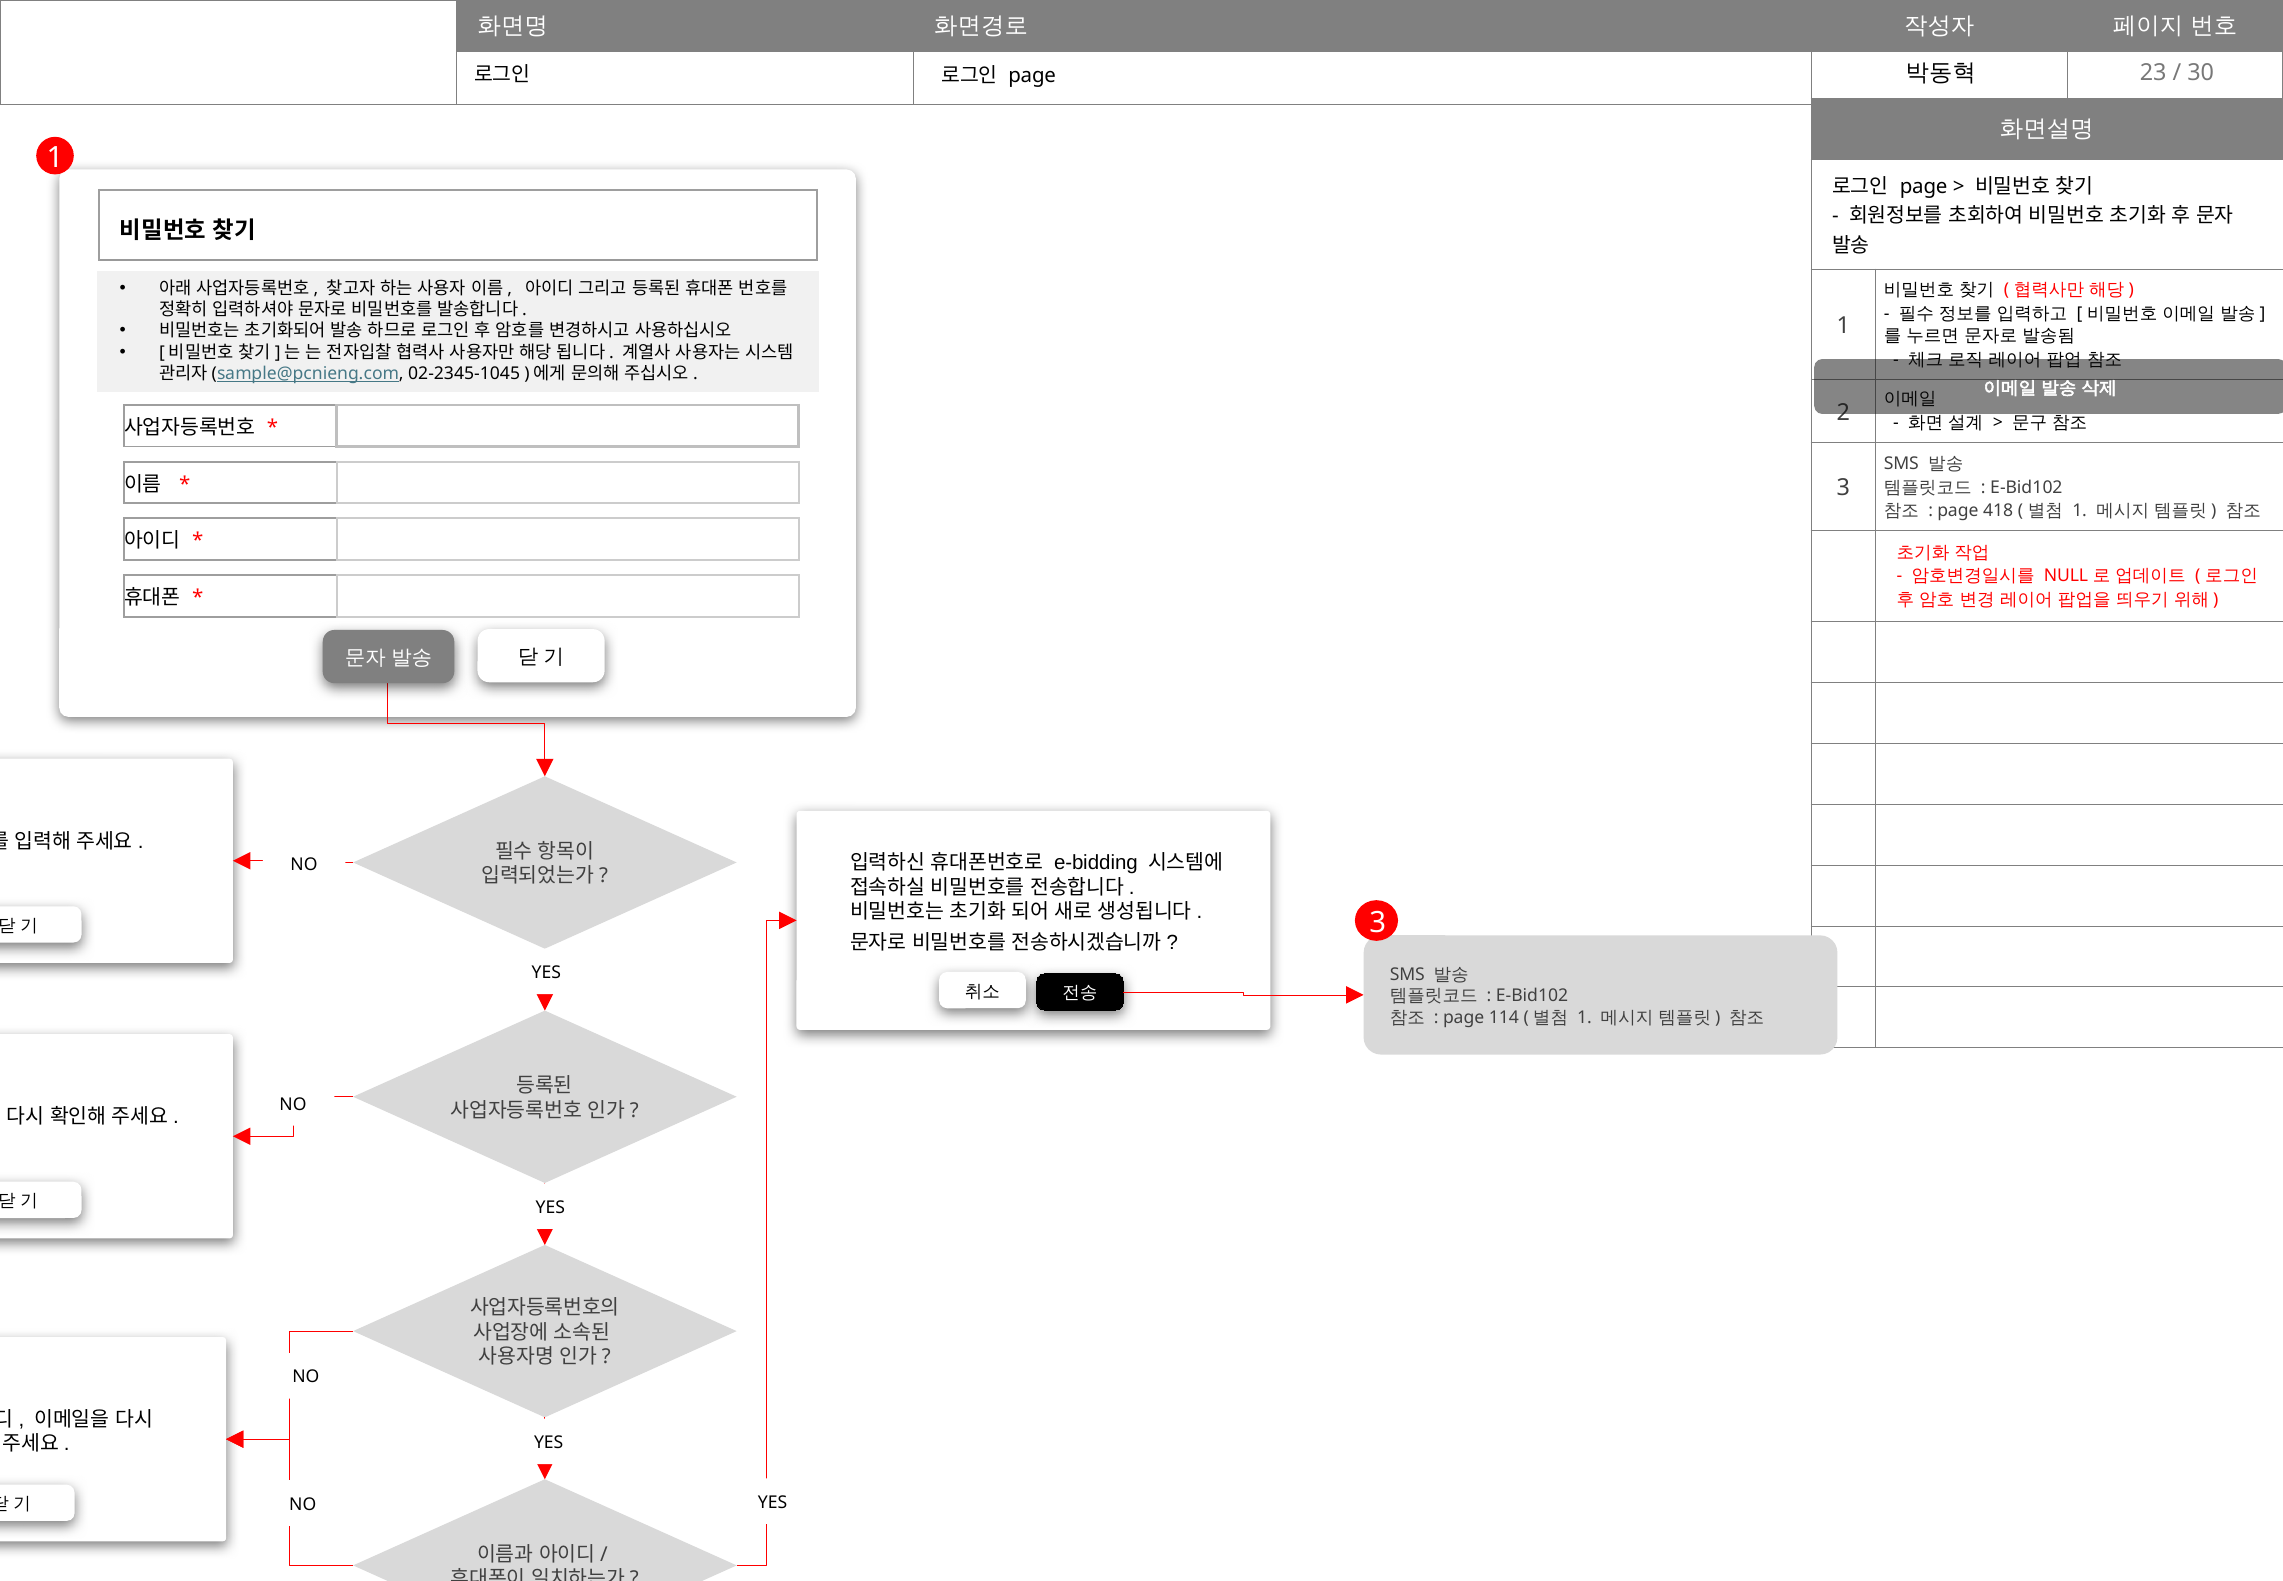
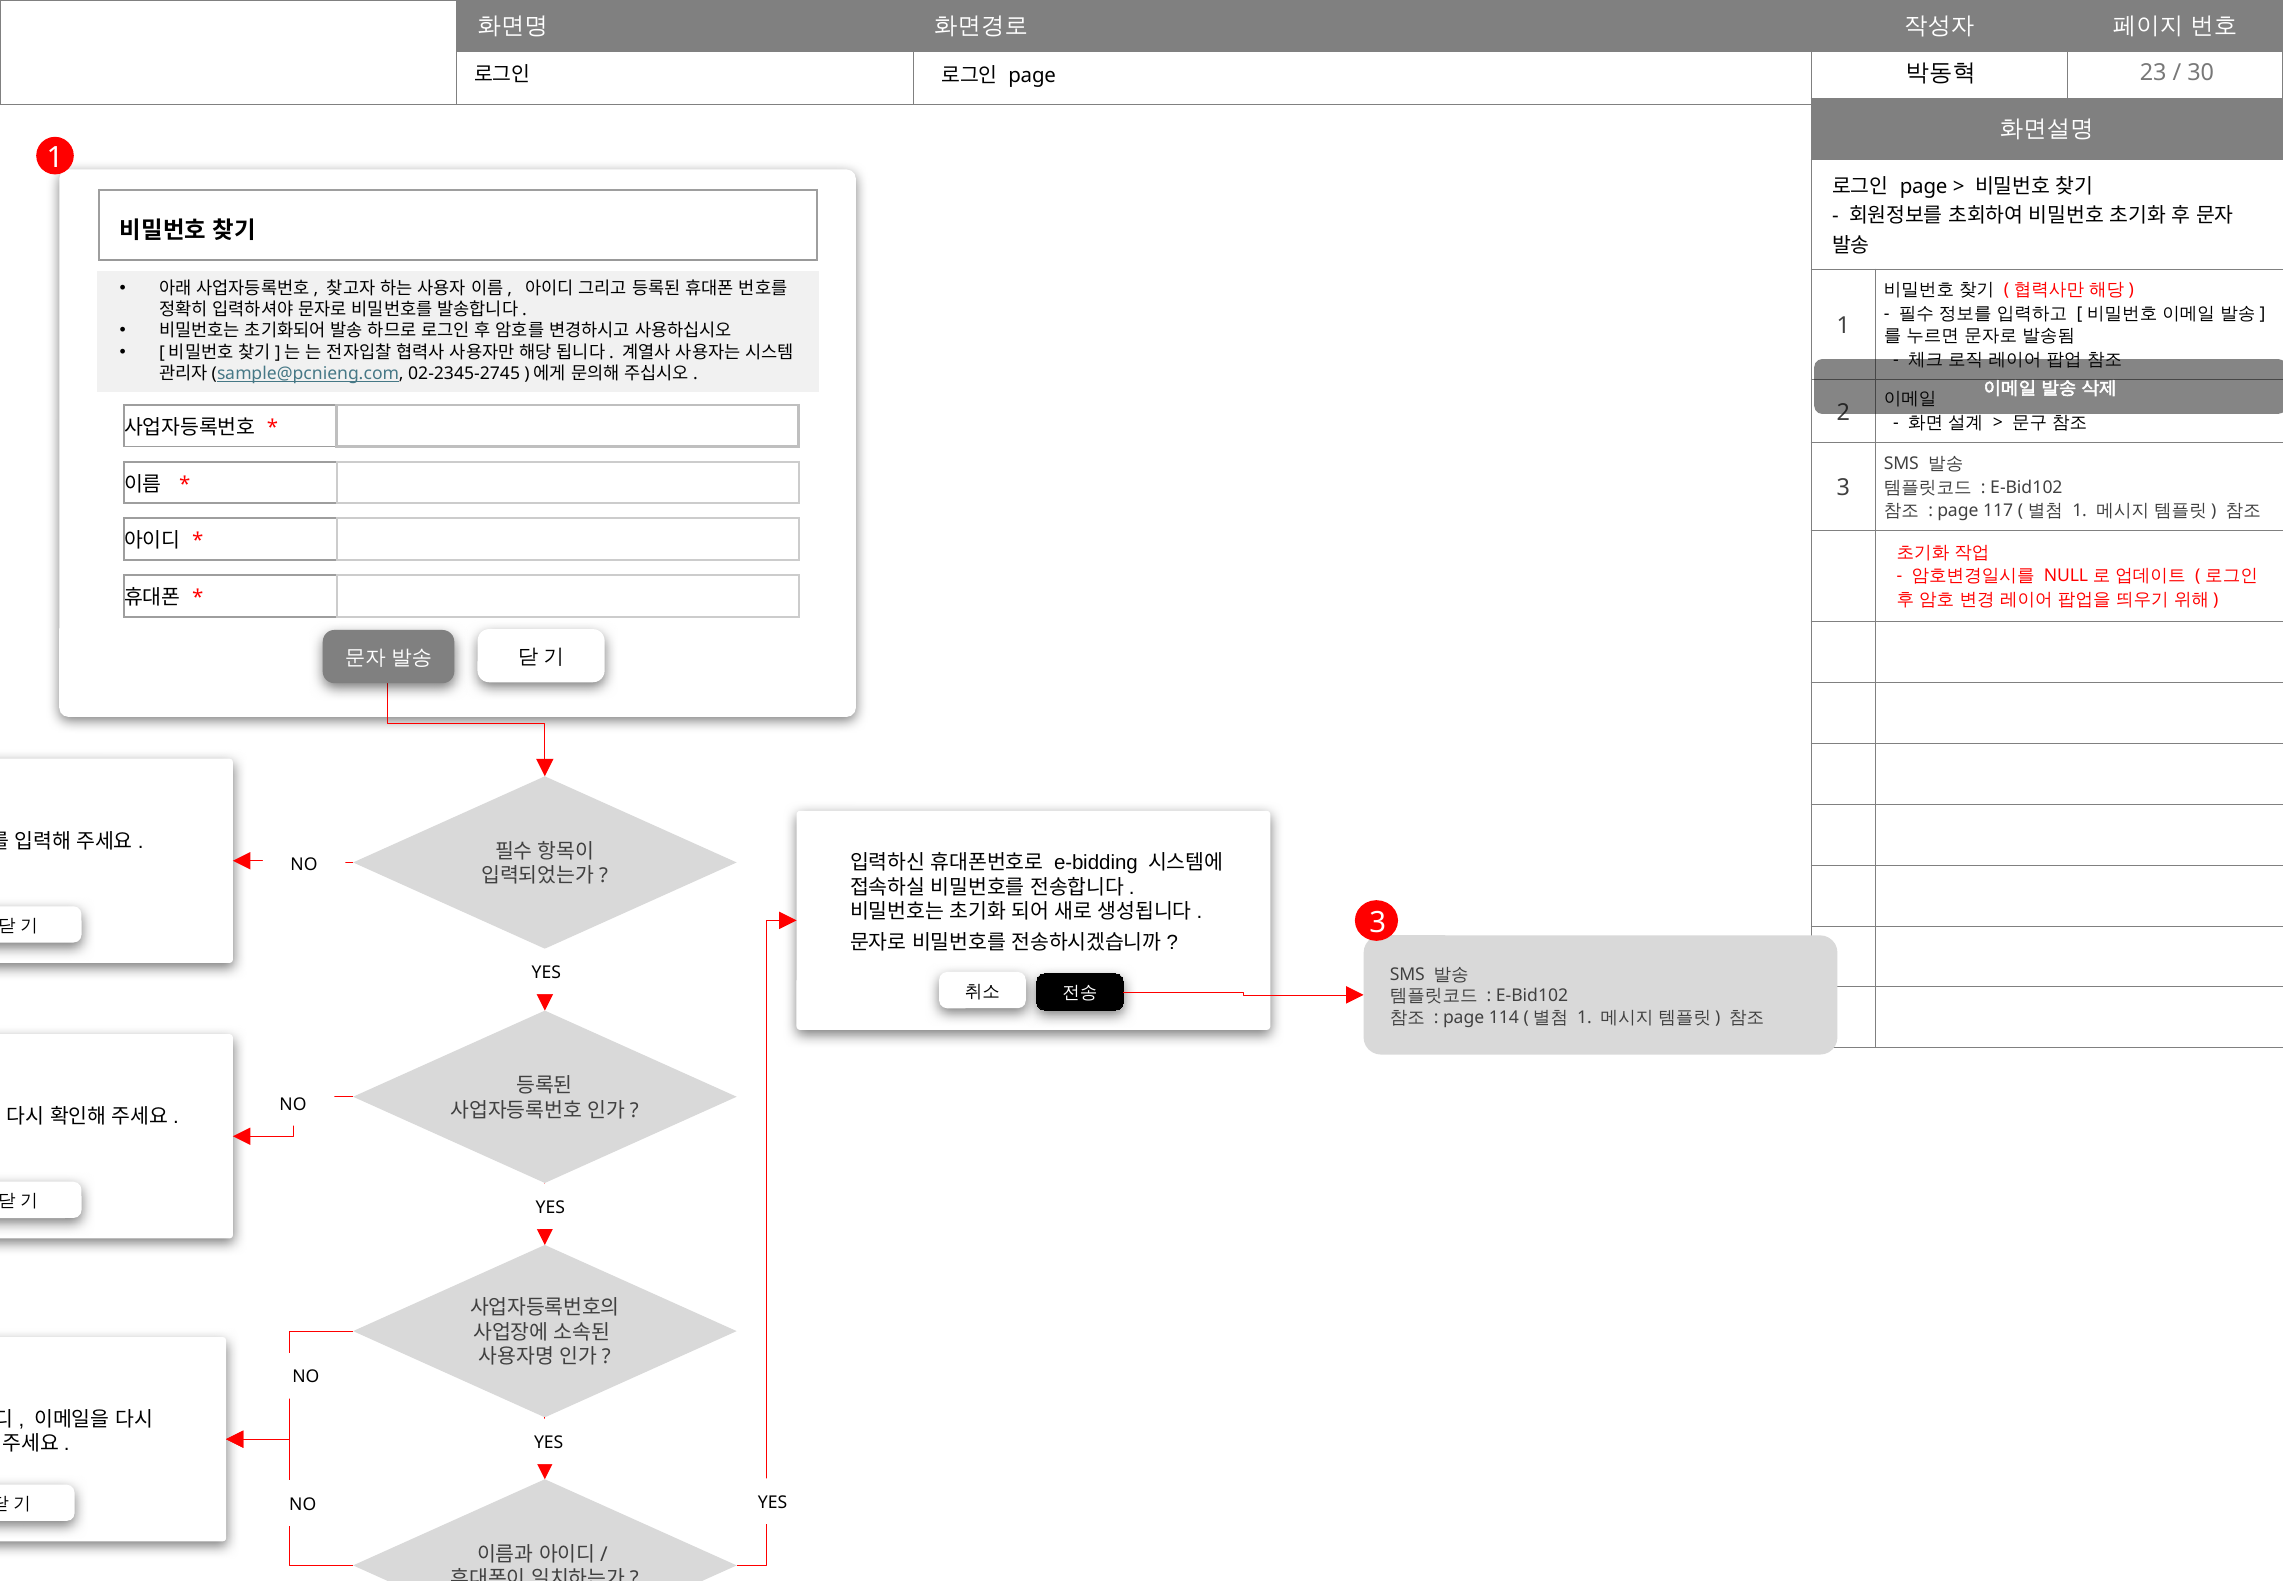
02-2345-1045: 02-2345-1045 -> 02-2345-2745
418: 418 -> 117
